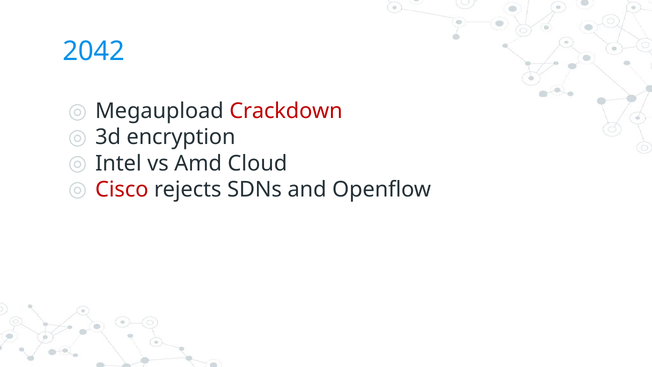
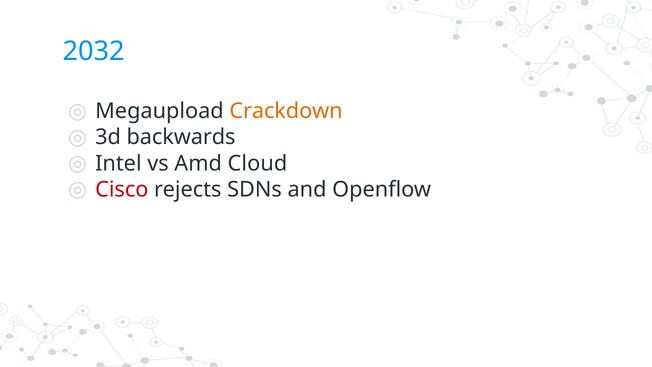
2042: 2042 -> 2032
Crackdown colour: red -> orange
encryption: encryption -> backwards
